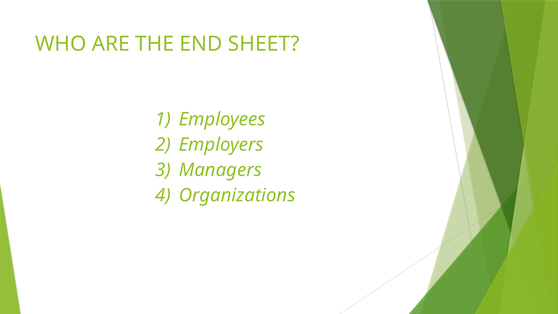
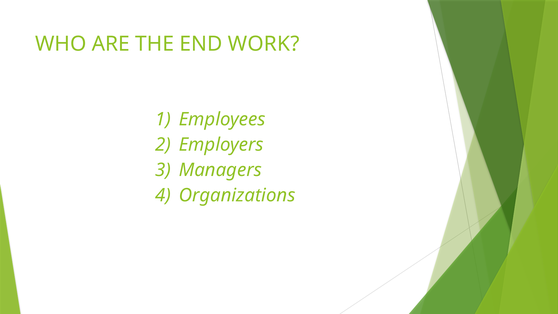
SHEET: SHEET -> WORK
